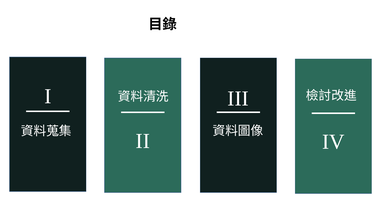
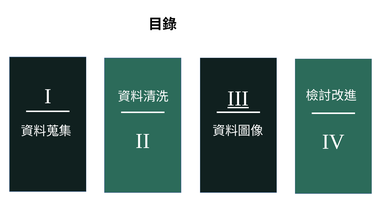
III underline: none -> present
